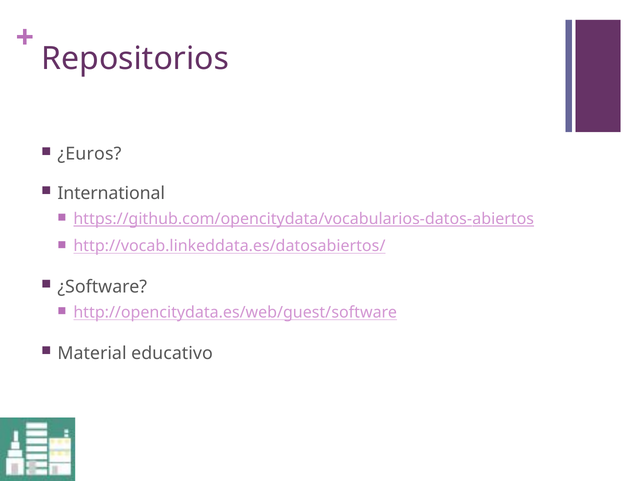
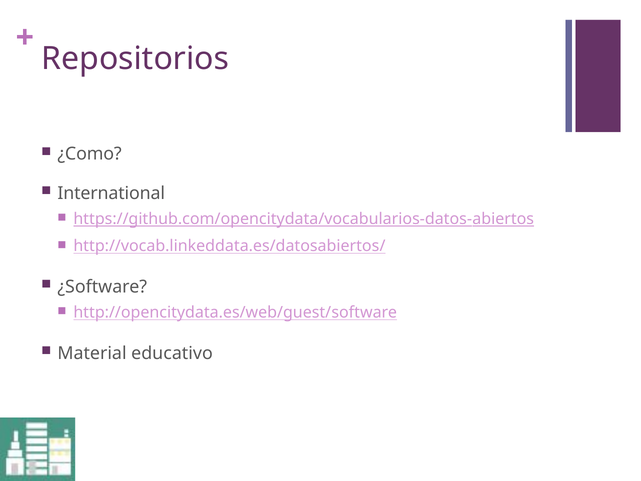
¿Euros: ¿Euros -> ¿Como
